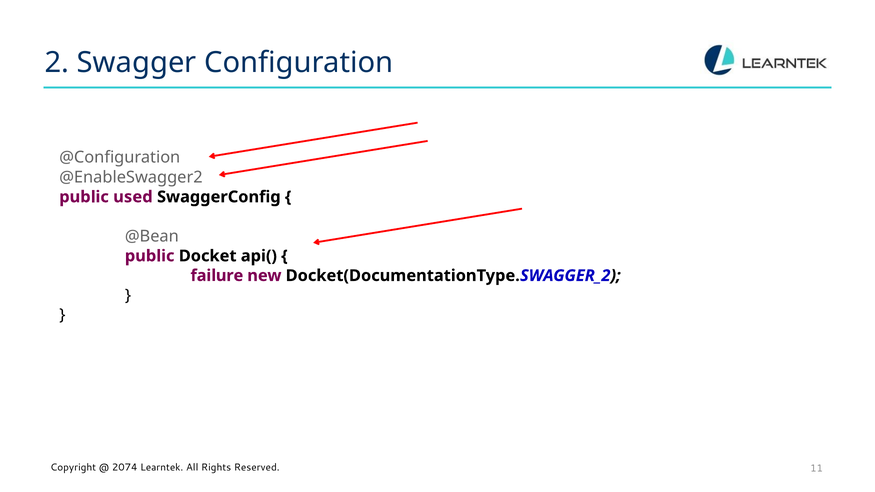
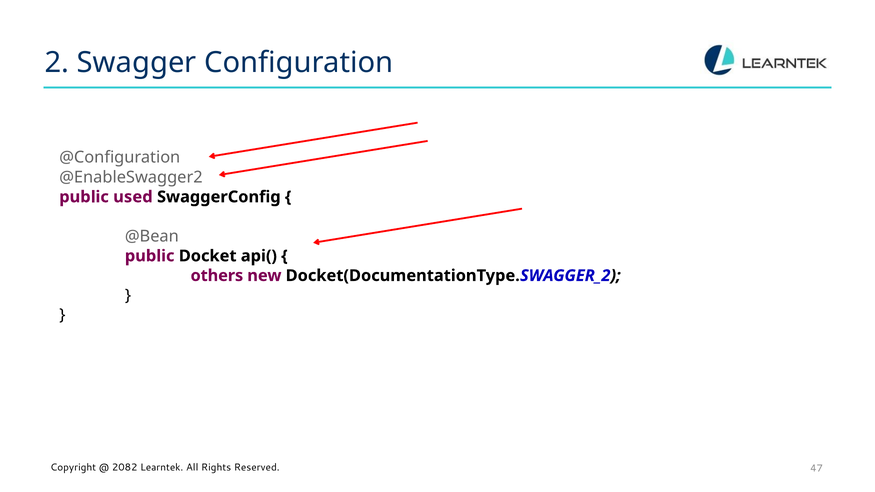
failure: failure -> others
2074: 2074 -> 2082
11: 11 -> 47
